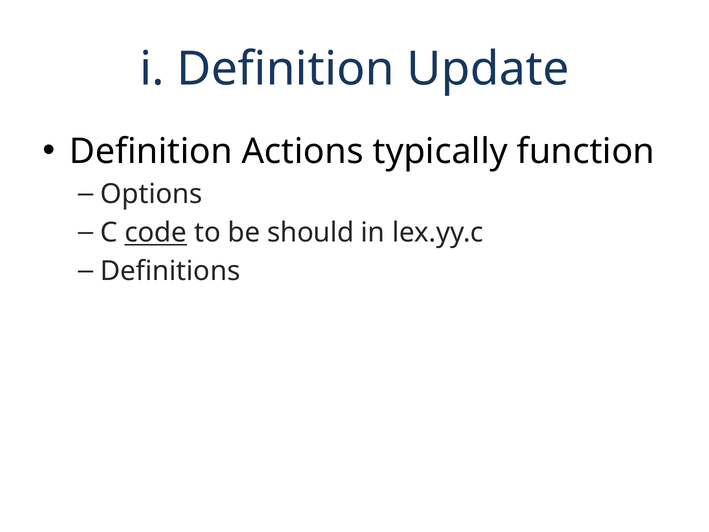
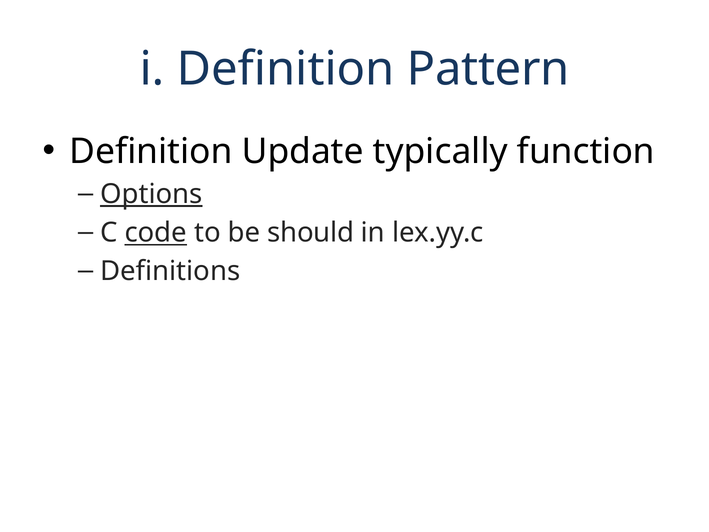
Update: Update -> Pattern
Actions: Actions -> Update
Options underline: none -> present
